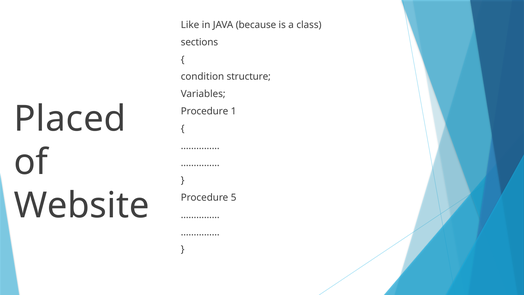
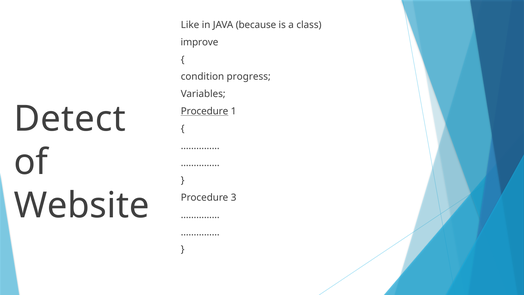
sections: sections -> improve
structure: structure -> progress
Procedure at (205, 111) underline: none -> present
Placed: Placed -> Detect
5: 5 -> 3
